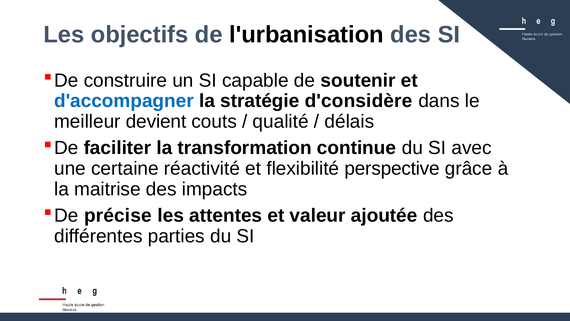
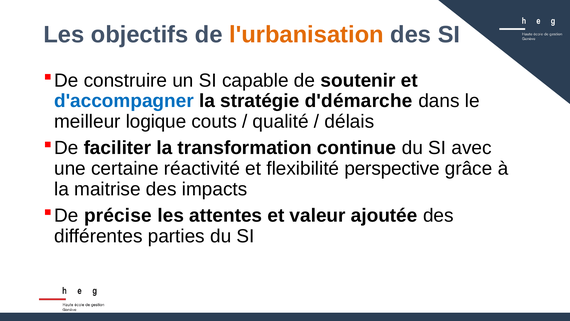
l'urbanisation colour: black -> orange
d'considère: d'considère -> d'démarche
devient: devient -> logique
